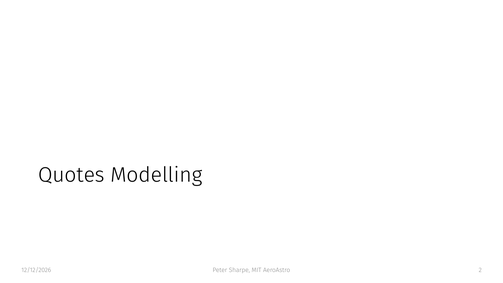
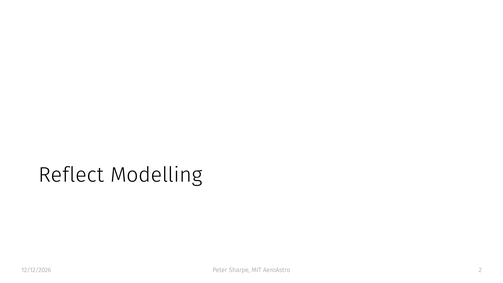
Quotes: Quotes -> Reflect
